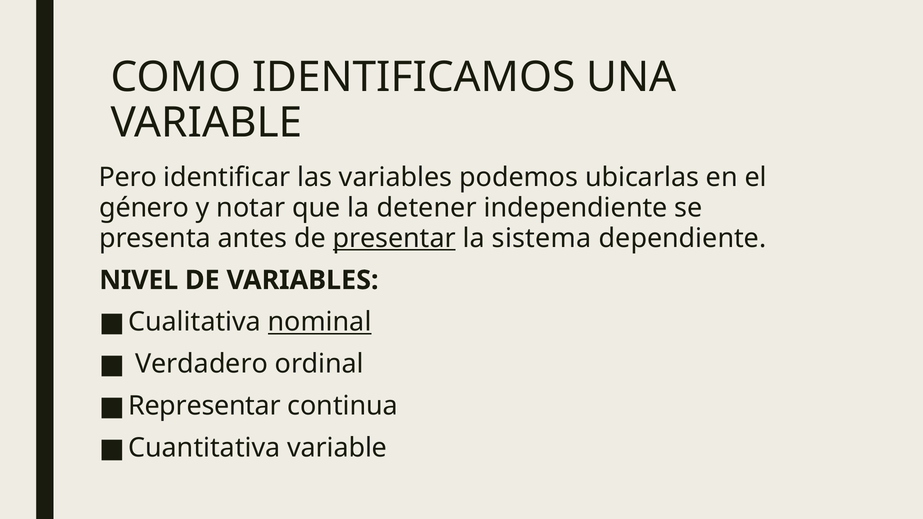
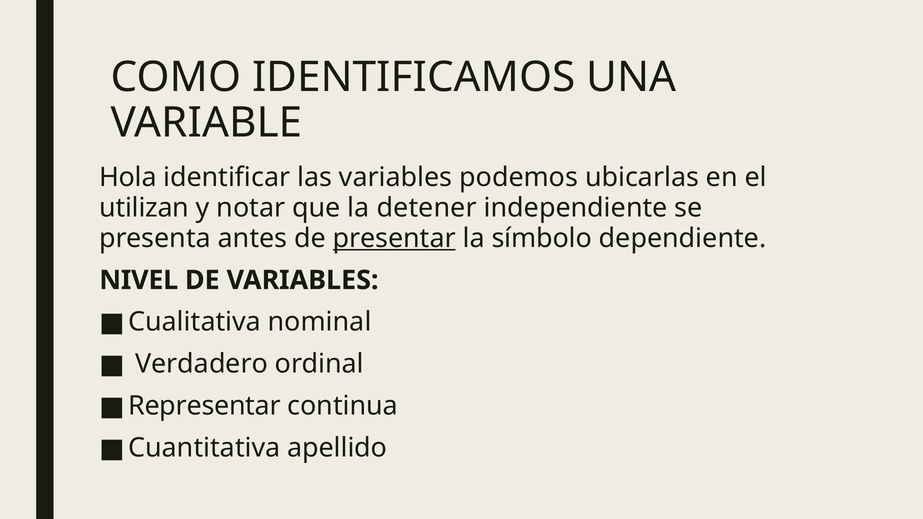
Pero: Pero -> Hola
género: género -> utilizan
sistema: sistema -> símbolo
nominal underline: present -> none
Cuantitativa variable: variable -> apellido
